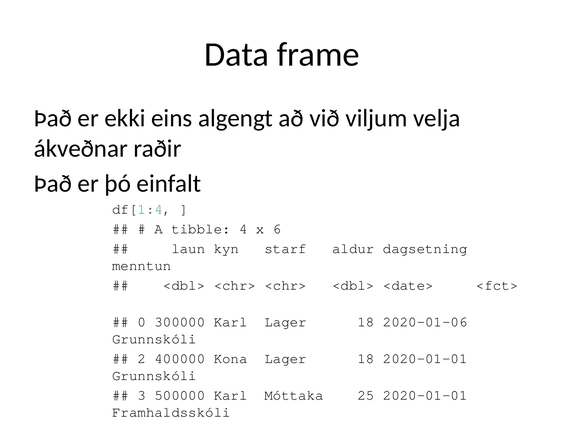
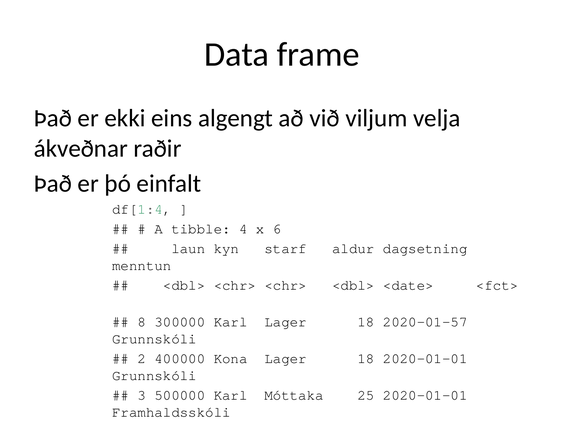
0: 0 -> 8
2020-01-06: 2020-01-06 -> 2020-01-57
